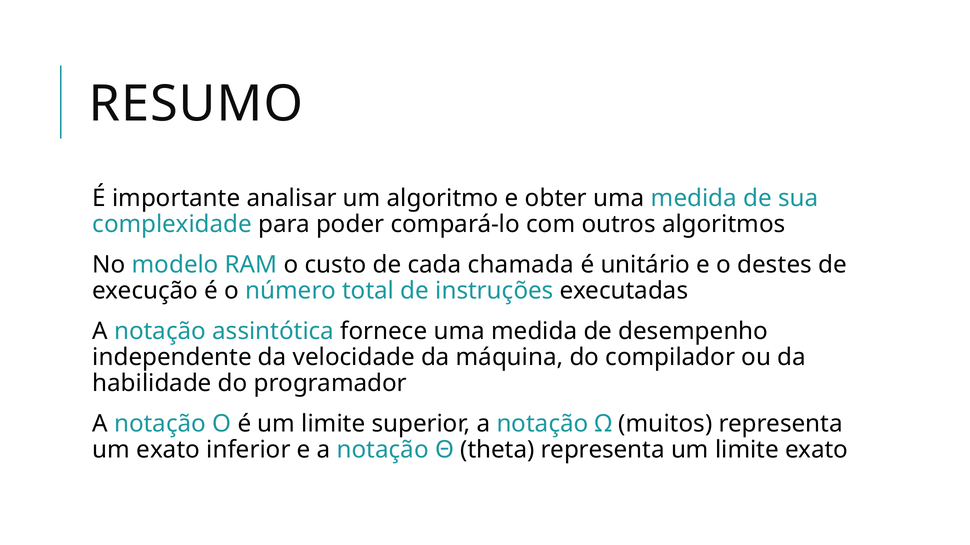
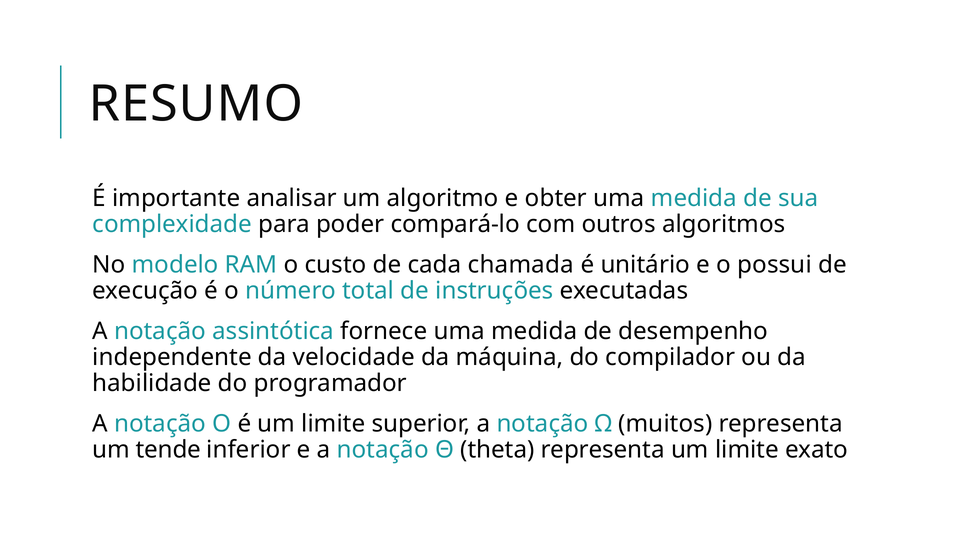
destes: destes -> possui
um exato: exato -> tende
